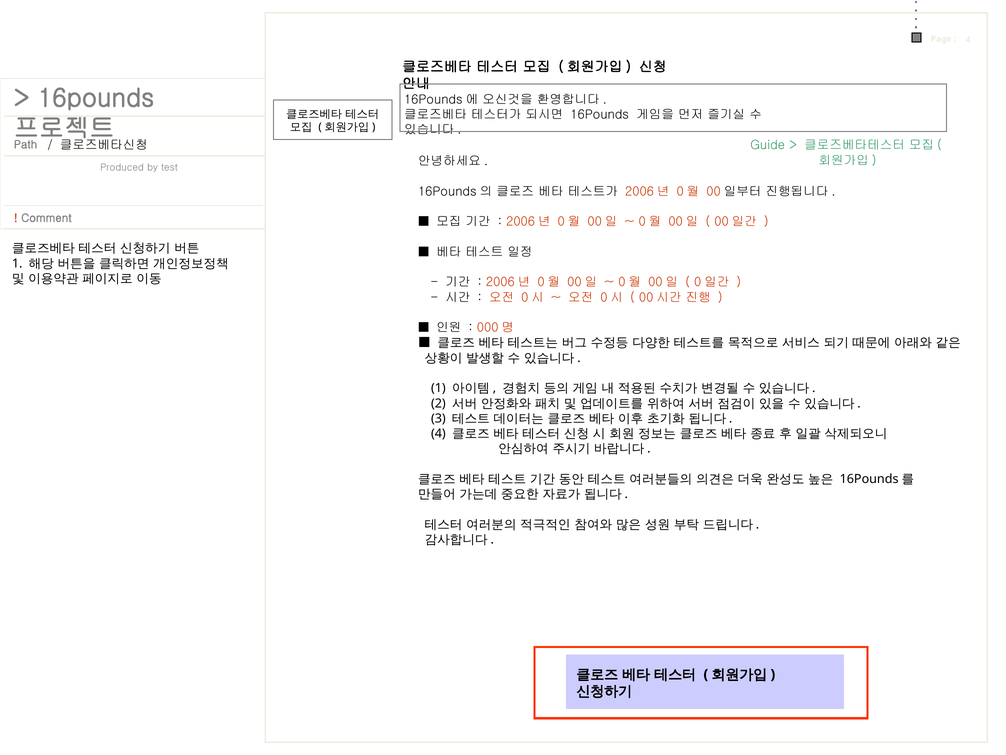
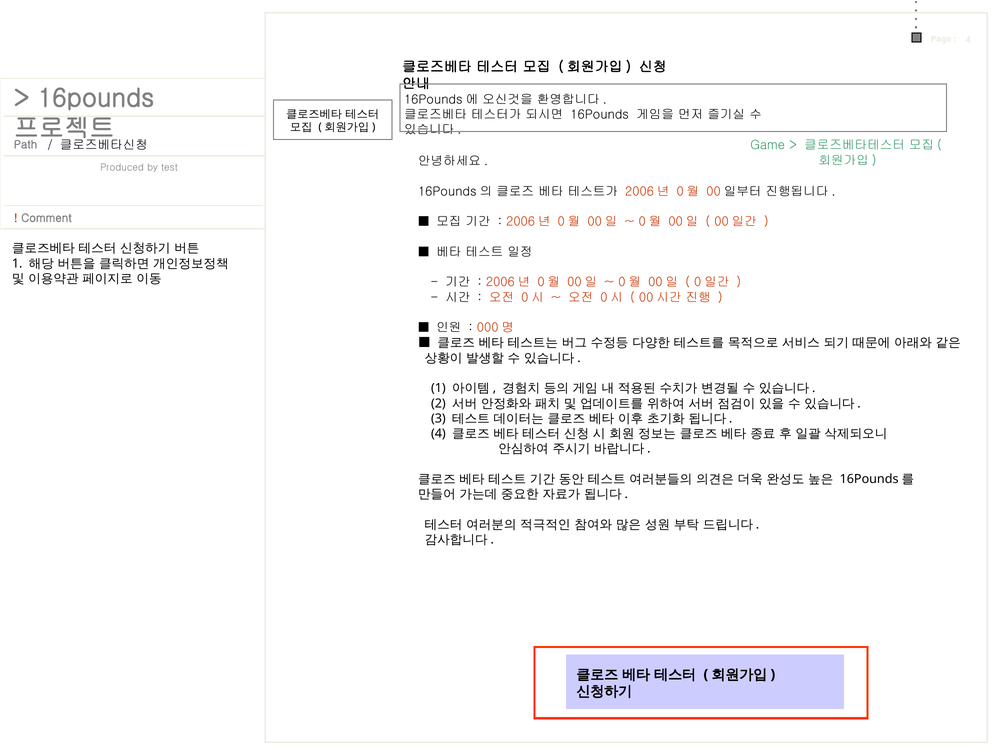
Guide: Guide -> Game
